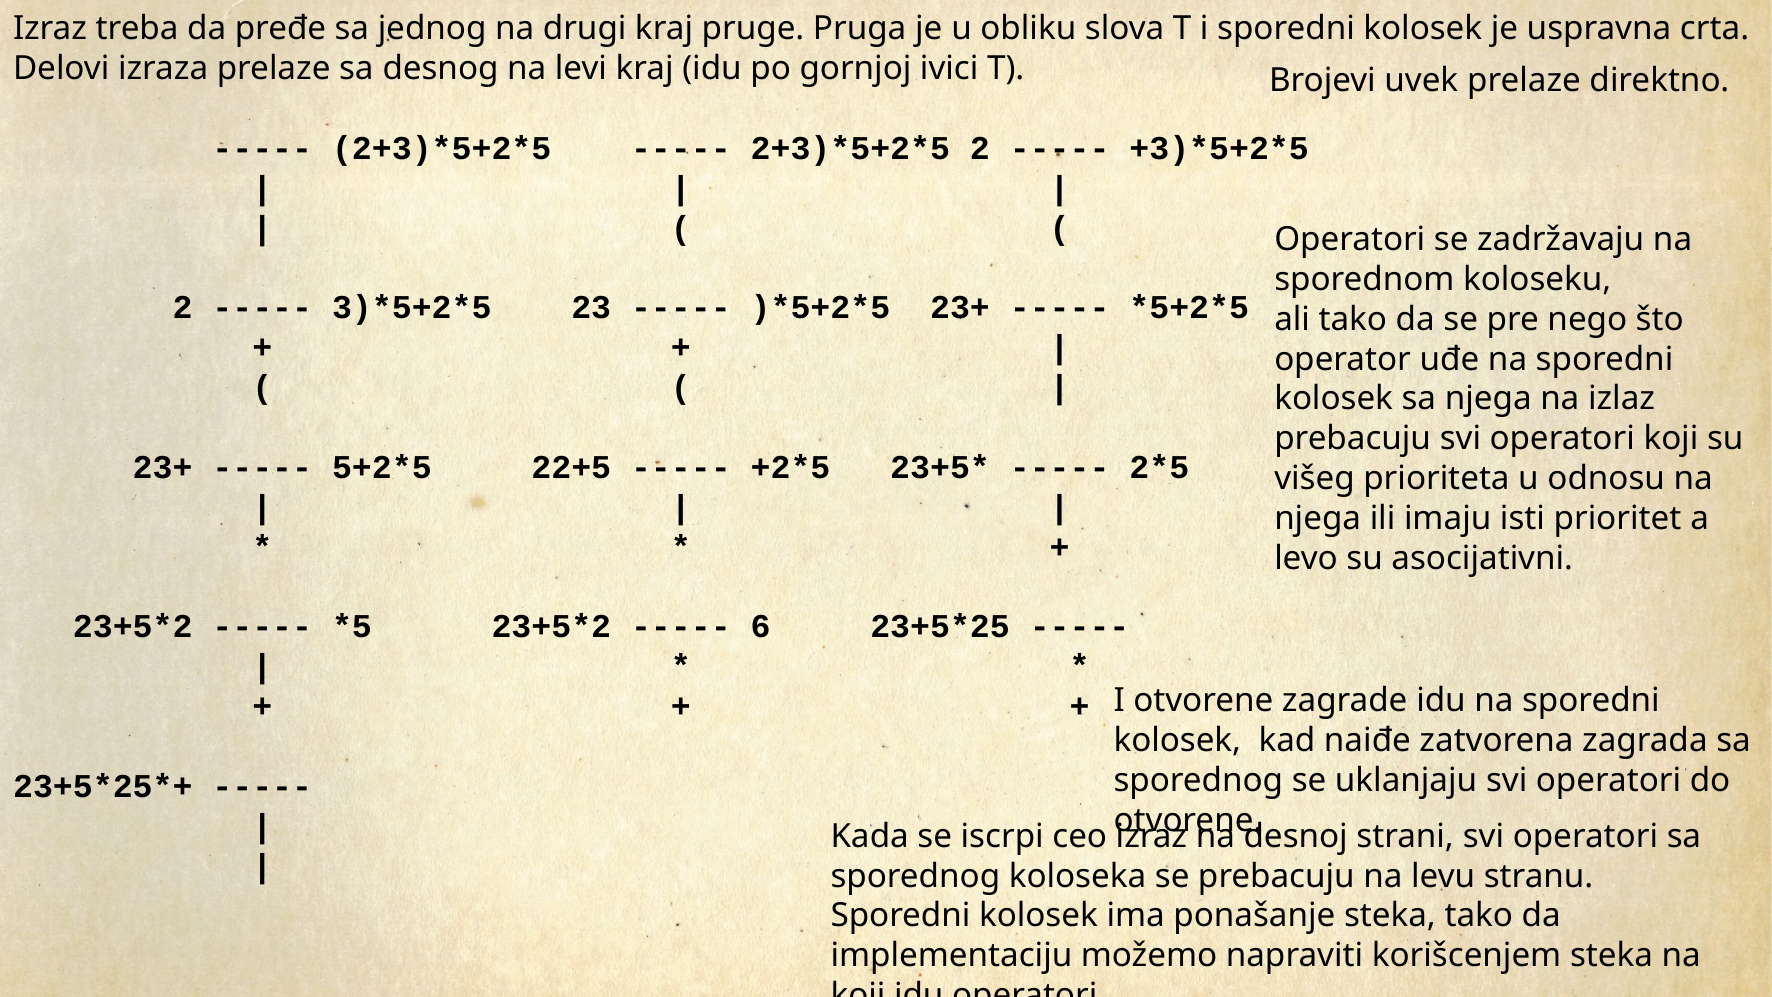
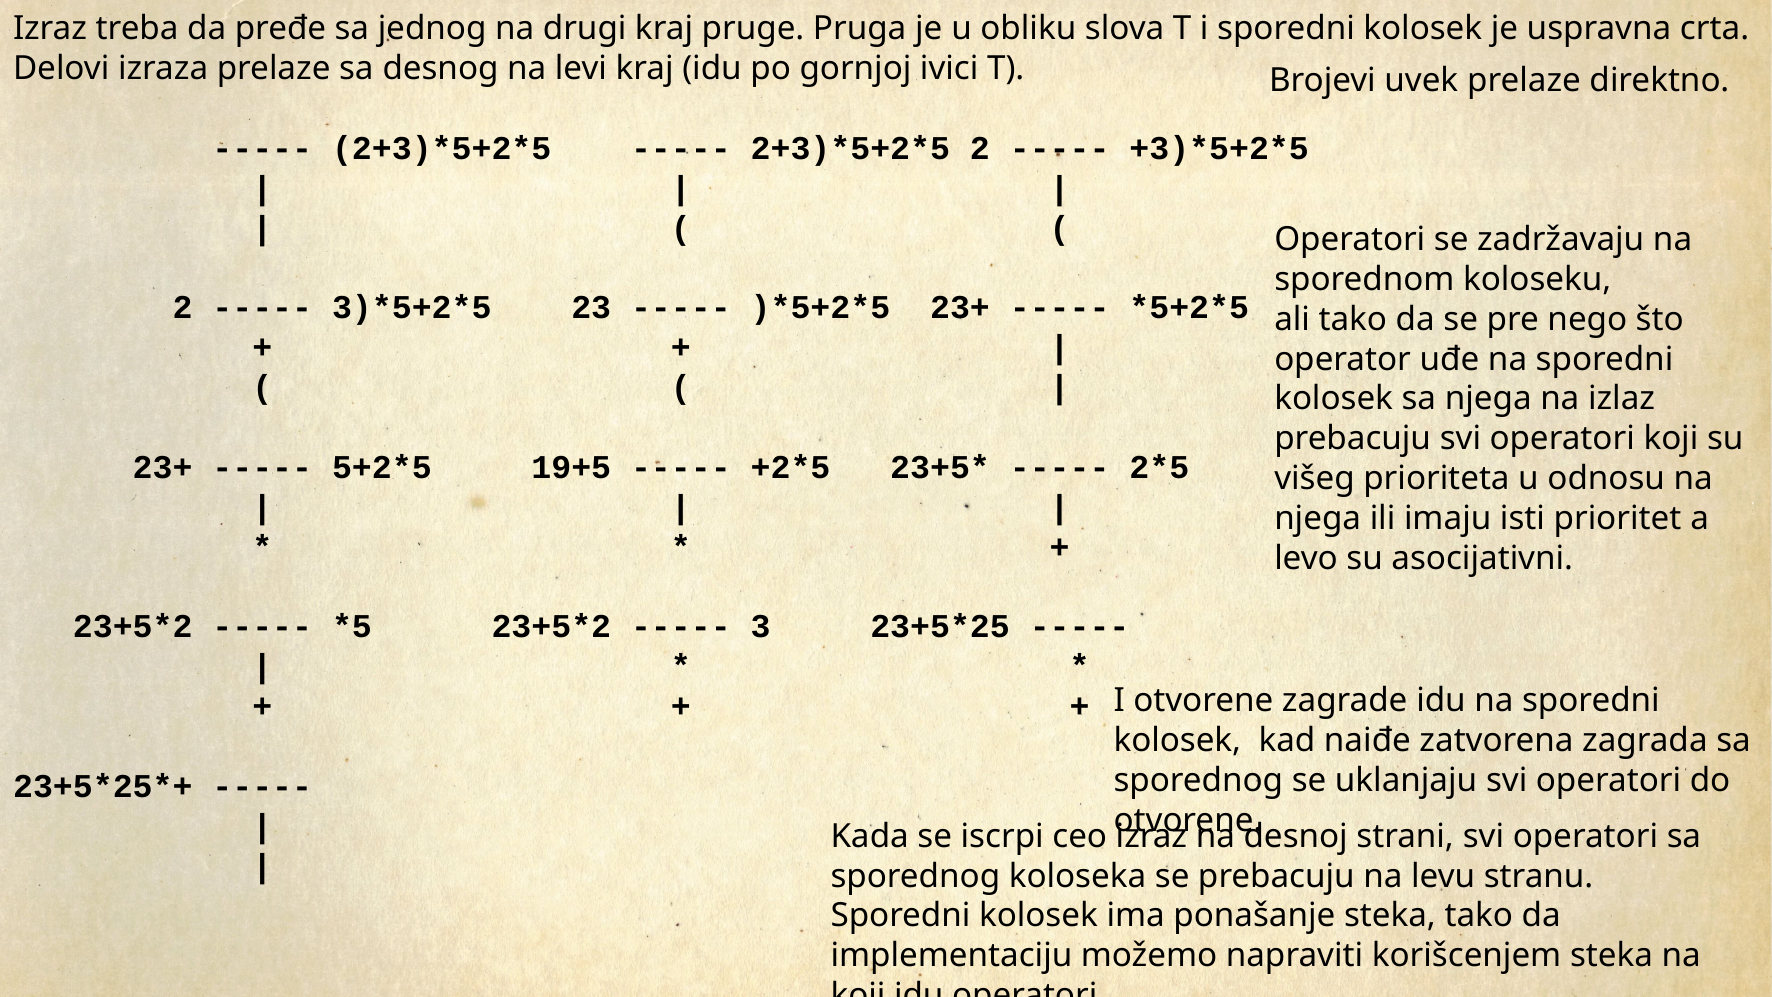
22+5: 22+5 -> 19+5
6: 6 -> 3
